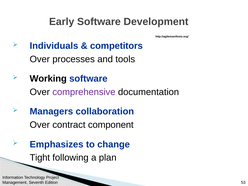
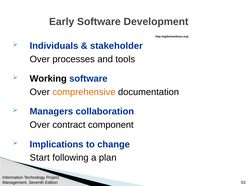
competitors: competitors -> stakeholder
comprehensive colour: purple -> orange
Emphasizes: Emphasizes -> Implications
Tight: Tight -> Start
